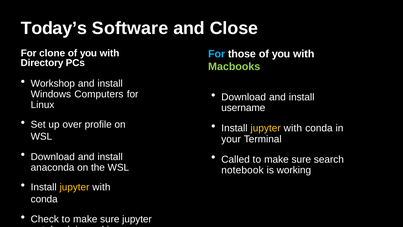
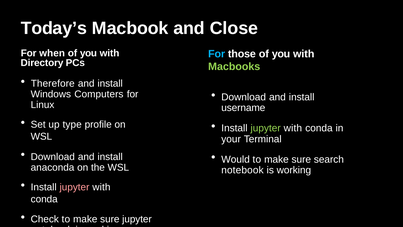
Software: Software -> Macbook
clone: clone -> when
Workshop: Workshop -> Therefore
over: over -> type
jupyter at (266, 128) colour: yellow -> light green
Called: Called -> Would
jupyter at (75, 187) colour: yellow -> pink
